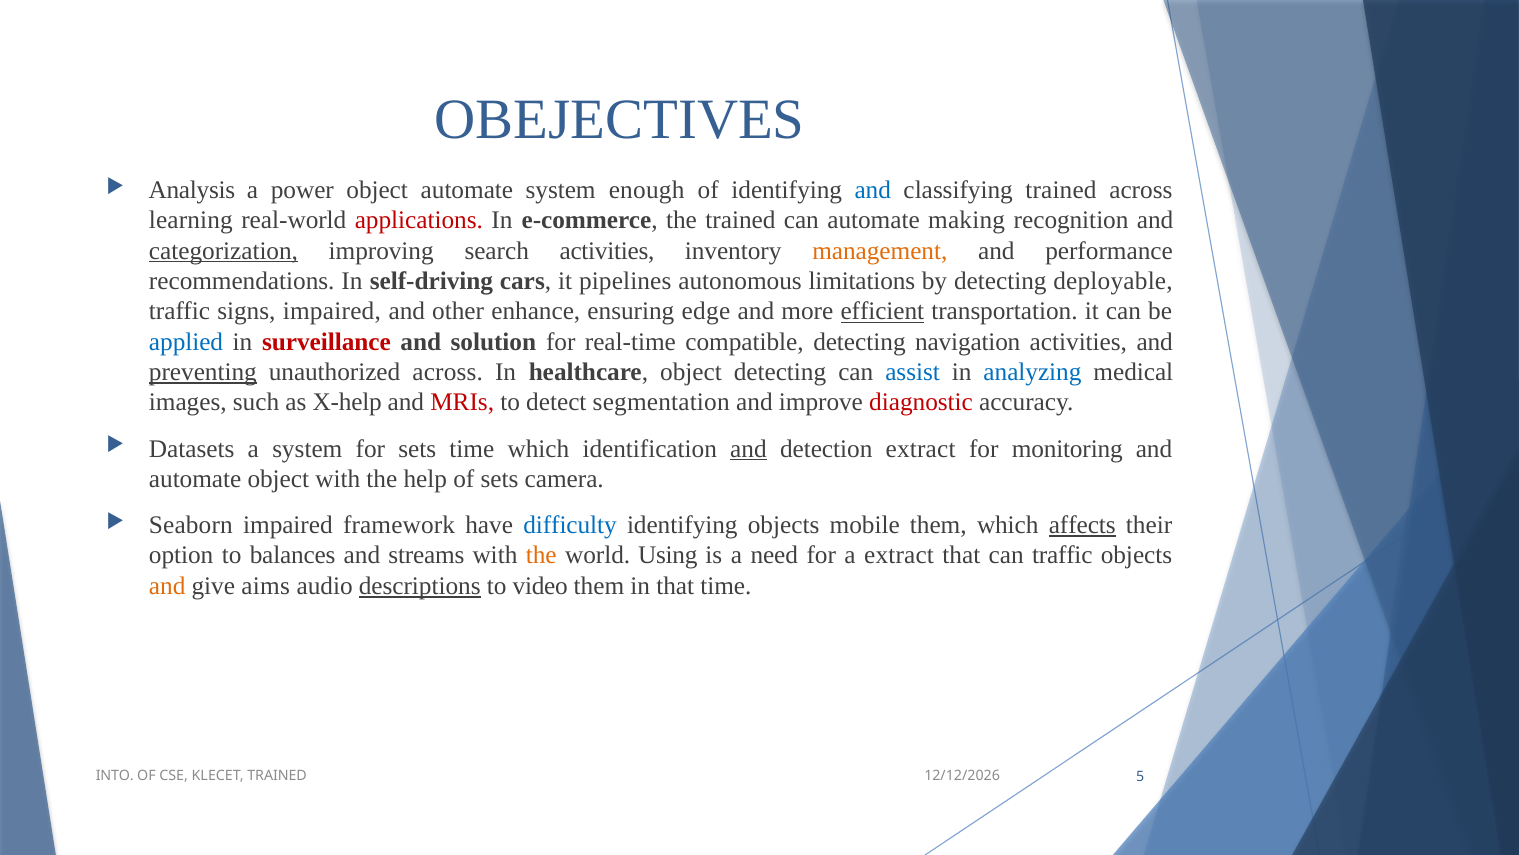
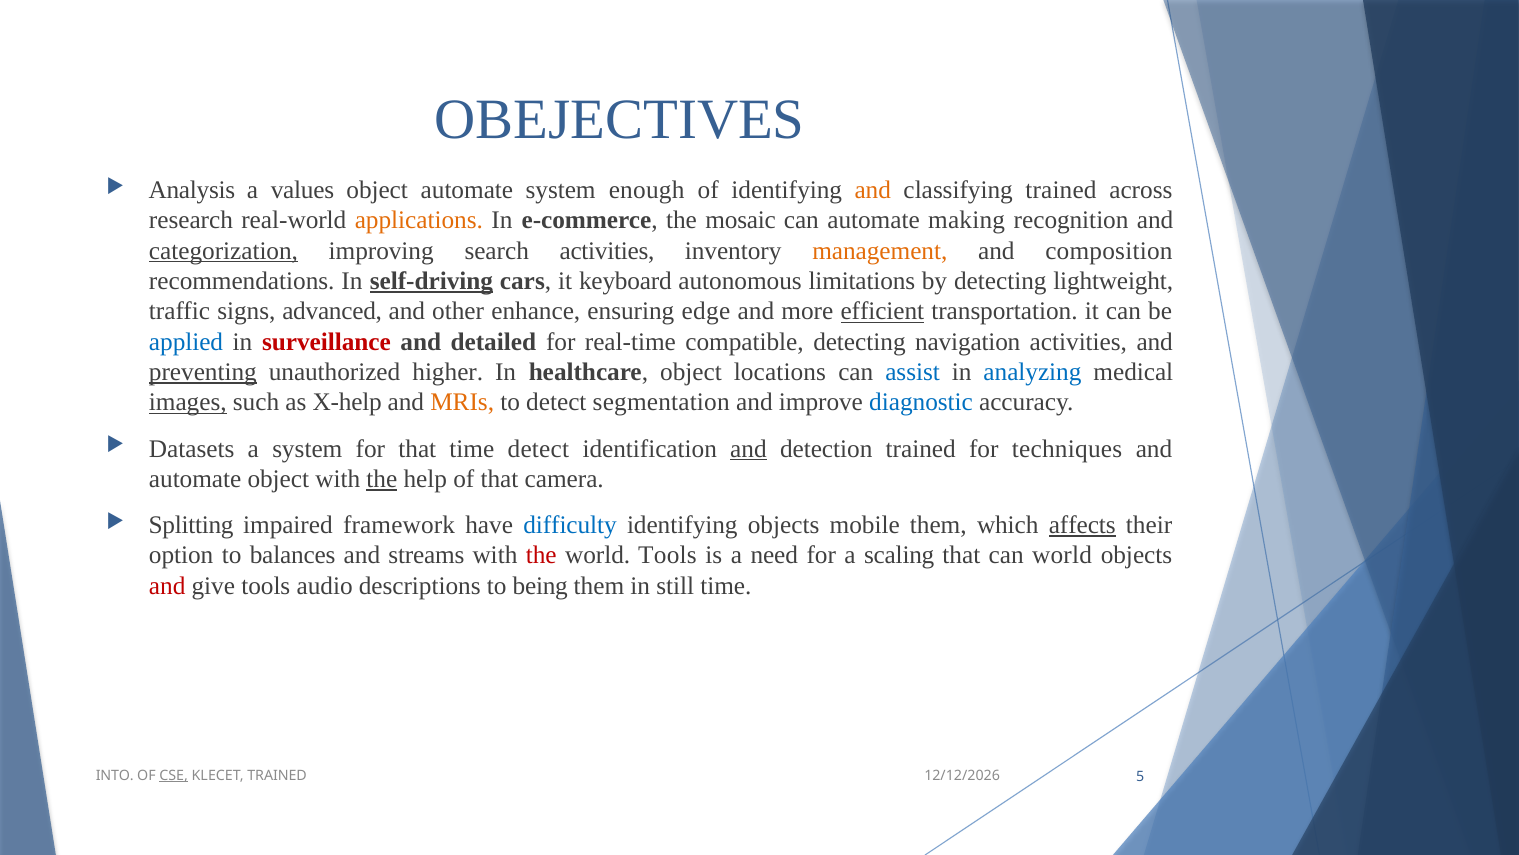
power: power -> values
and at (873, 190) colour: blue -> orange
learning: learning -> research
applications colour: red -> orange
the trained: trained -> mosaic
performance: performance -> composition
self-driving underline: none -> present
pipelines: pipelines -> keyboard
deployable: deployable -> lightweight
signs impaired: impaired -> advanced
solution: solution -> detailed
unauthorized across: across -> higher
object detecting: detecting -> locations
images underline: none -> present
MRIs colour: red -> orange
diagnostic colour: red -> blue
for sets: sets -> that
time which: which -> detect
detection extract: extract -> trained
monitoring: monitoring -> techniques
the at (382, 479) underline: none -> present
of sets: sets -> that
Seaborn: Seaborn -> Splitting
the at (541, 555) colour: orange -> red
world Using: Using -> Tools
a extract: extract -> scaling
can traffic: traffic -> world
and at (167, 585) colour: orange -> red
give aims: aims -> tools
descriptions underline: present -> none
video: video -> being
in that: that -> still
CSE underline: none -> present
